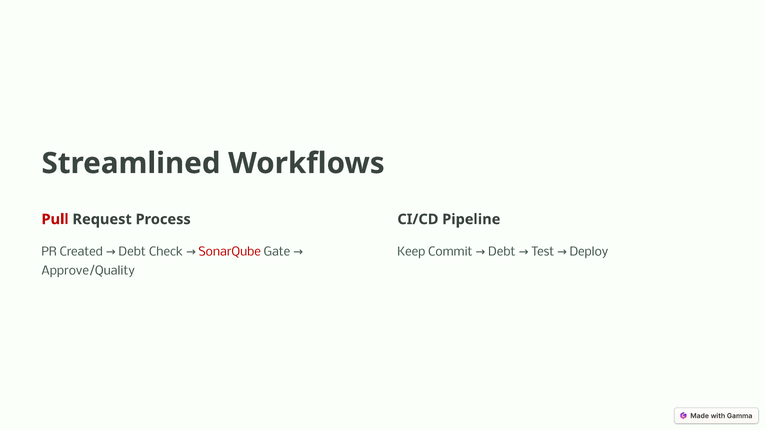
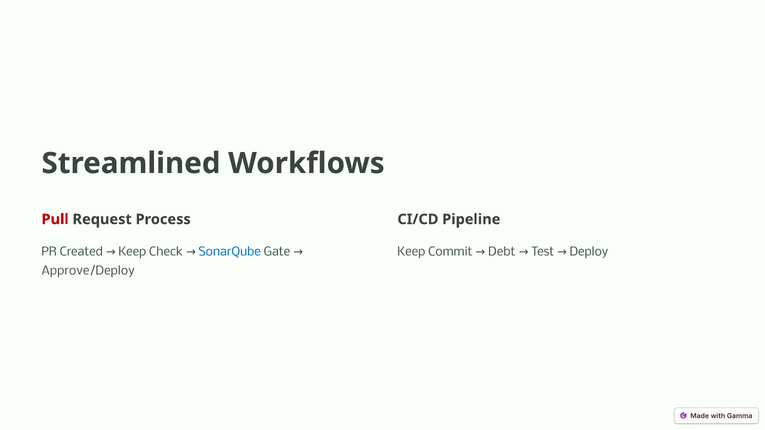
Created Debt: Debt -> Keep
SonarQube colour: red -> blue
Approve/Quality: Approve/Quality -> Approve/Deploy
